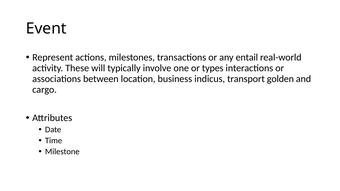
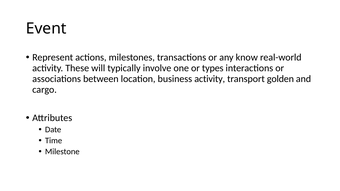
entail: entail -> know
business indicus: indicus -> activity
